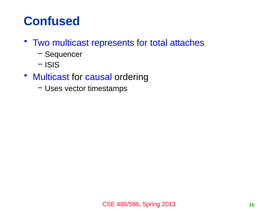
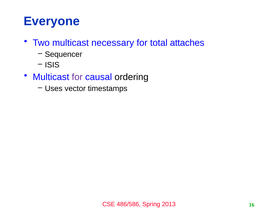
Confused: Confused -> Everyone
represents: represents -> necessary
for at (77, 77) colour: black -> purple
